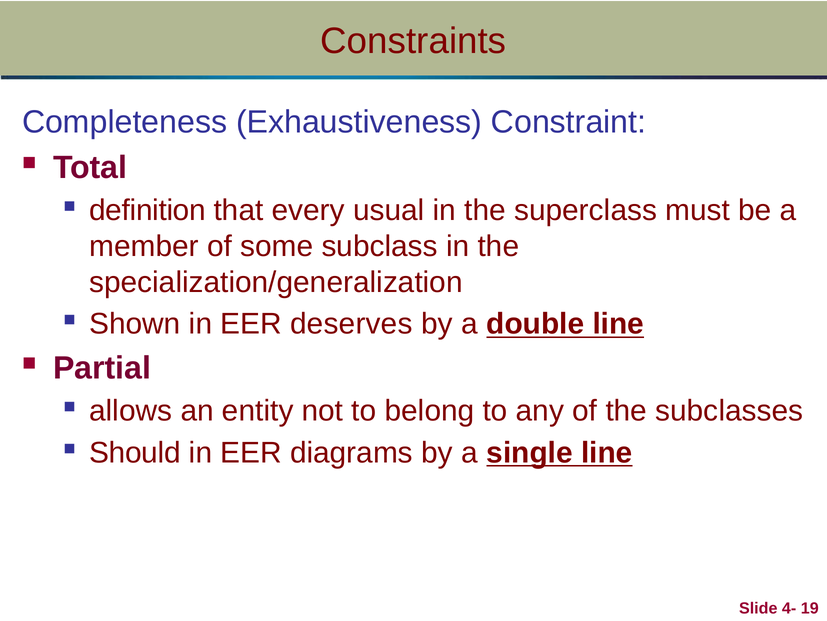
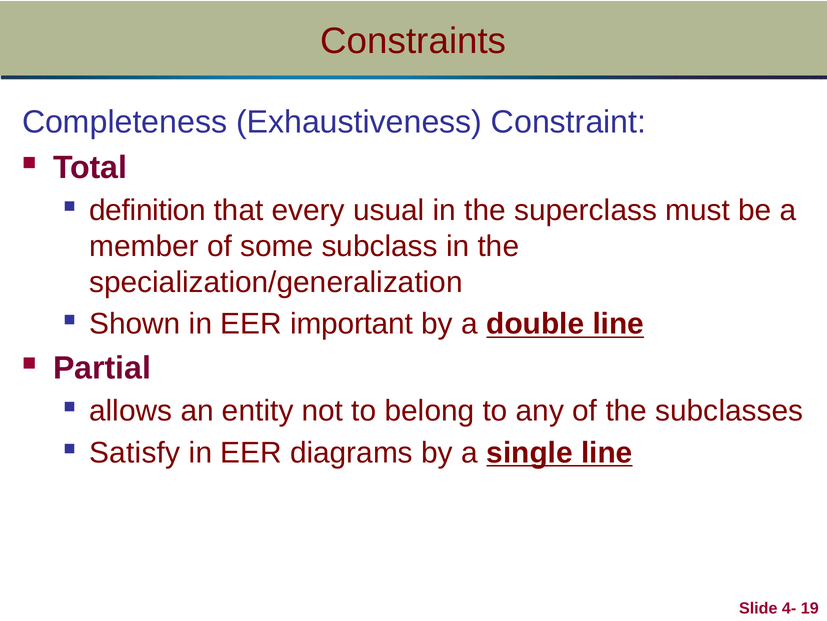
deserves: deserves -> important
Should: Should -> Satisfy
